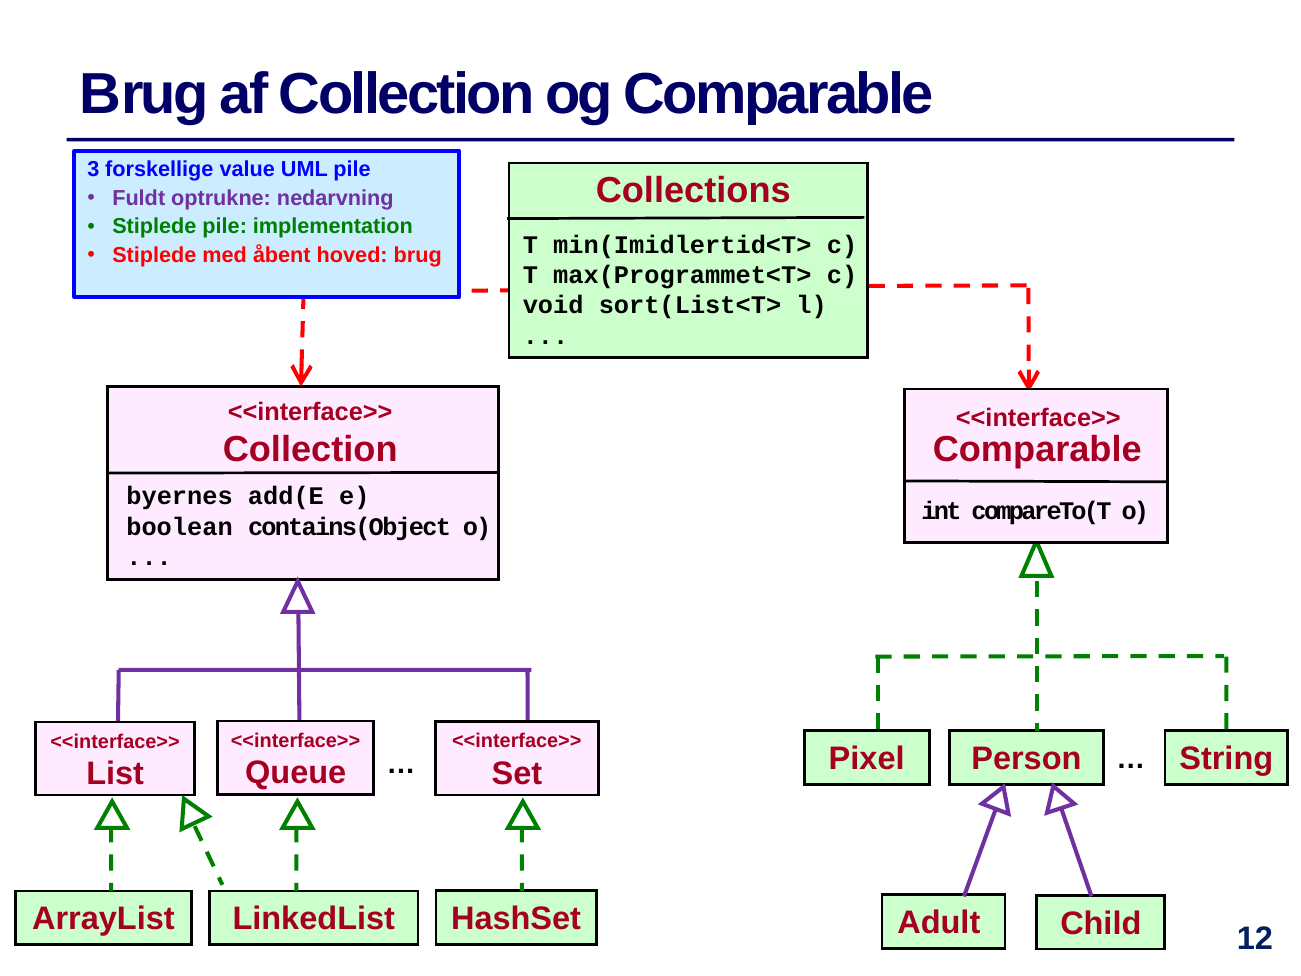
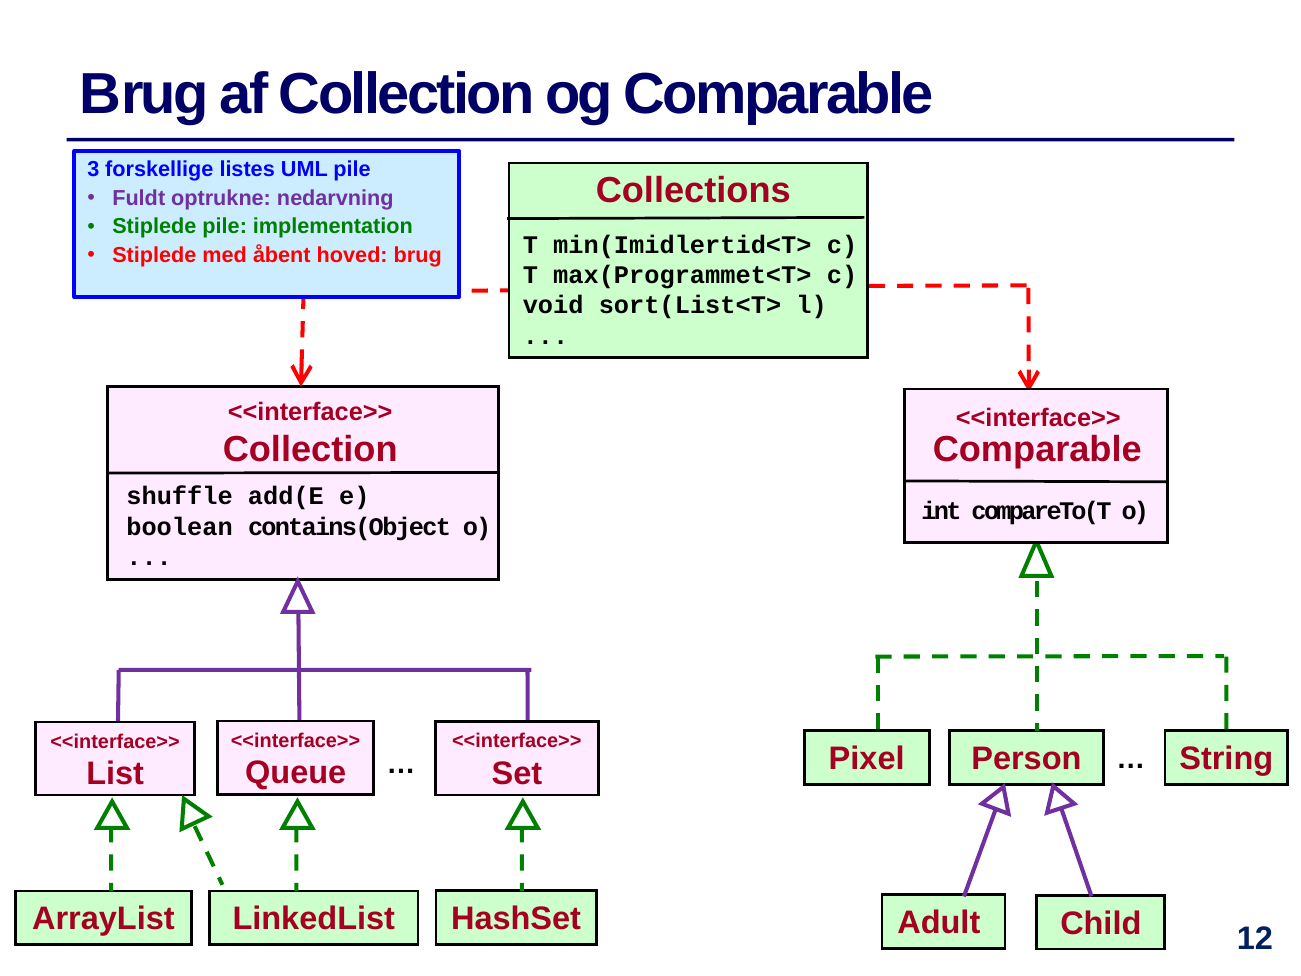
value: value -> listes
byernes: byernes -> shuffle
